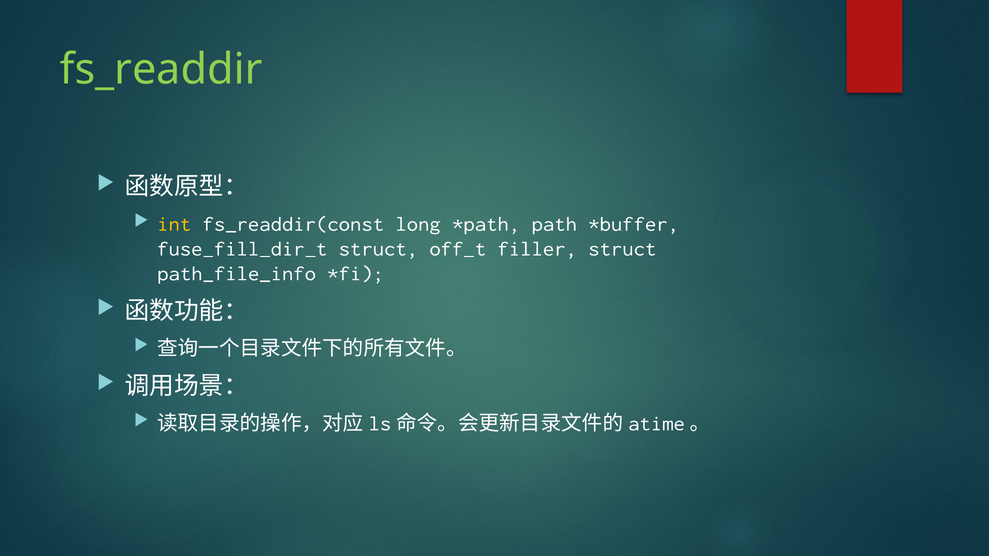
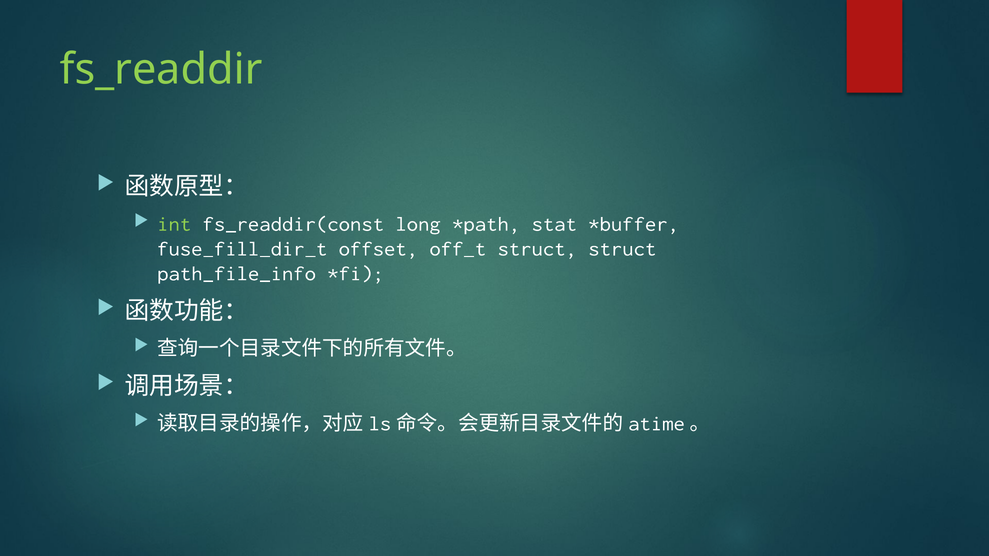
int colour: yellow -> light green
path: path -> stat
fuse_fill_dir_t struct: struct -> offset
off_t filler: filler -> struct
